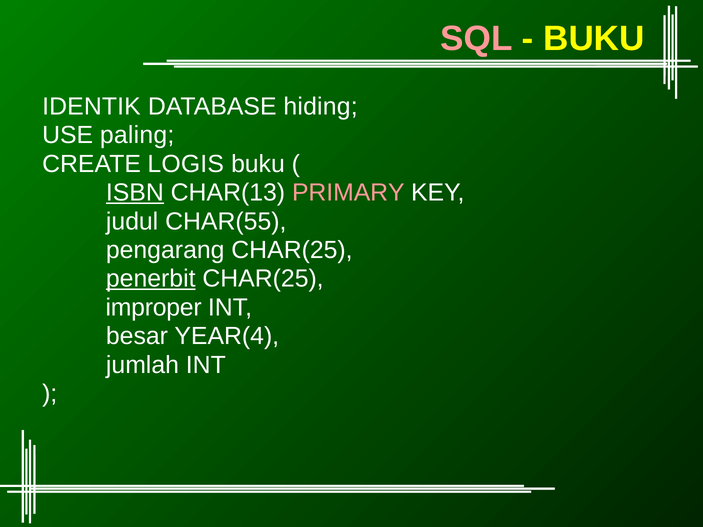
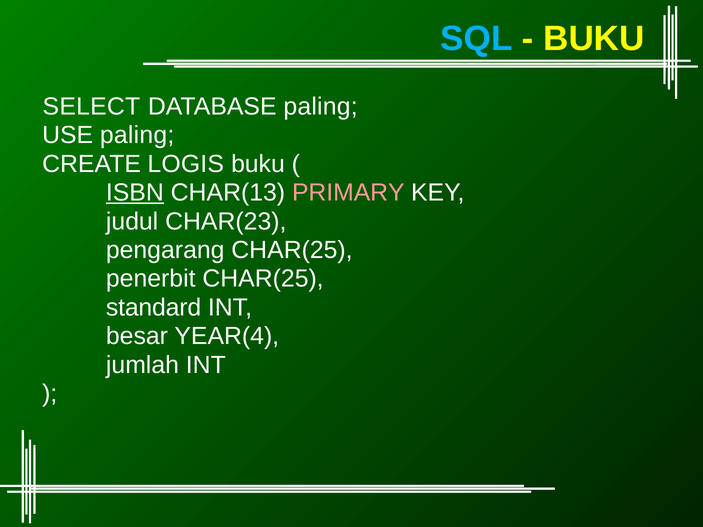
SQL colour: pink -> light blue
IDENTIK: IDENTIK -> SELECT
DATABASE hiding: hiding -> paling
CHAR(55: CHAR(55 -> CHAR(23
penerbit underline: present -> none
improper: improper -> standard
